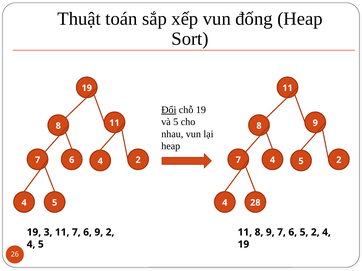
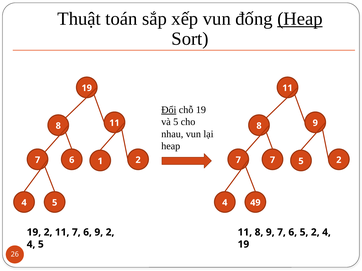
Heap at (300, 19) underline: none -> present
6 4: 4 -> 1
7 4: 4 -> 7
28: 28 -> 49
19 3: 3 -> 2
